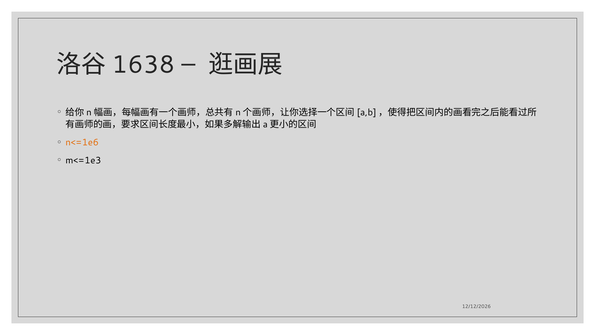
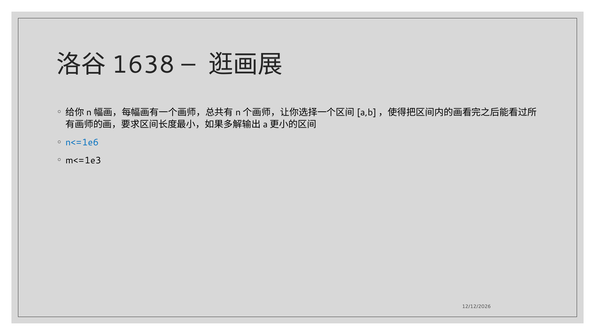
n<=1e6 colour: orange -> blue
